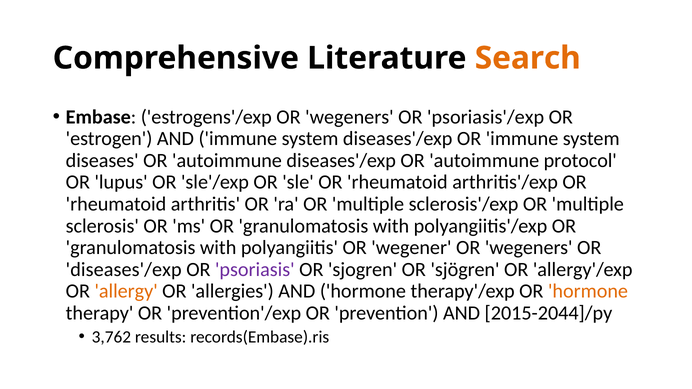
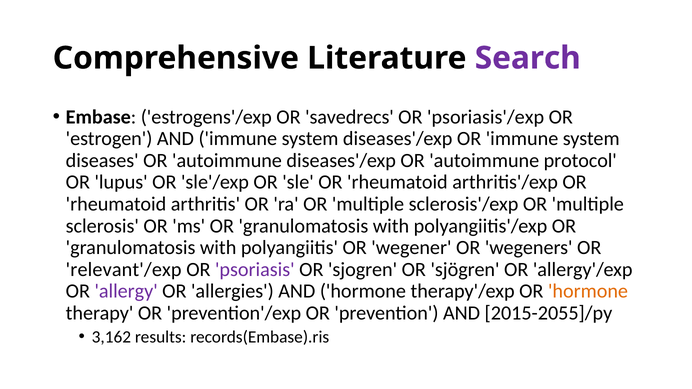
Search colour: orange -> purple
estrogens'/exp OR wegeners: wegeners -> savedrecs
diseases'/exp at (124, 270): diseases'/exp -> relevant'/exp
allergy colour: orange -> purple
2015-2044]/py: 2015-2044]/py -> 2015-2055]/py
3,762: 3,762 -> 3,162
